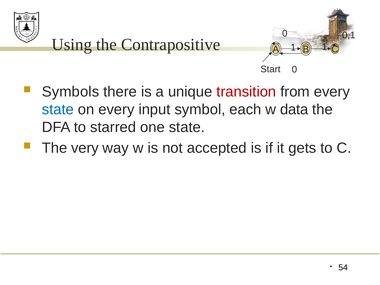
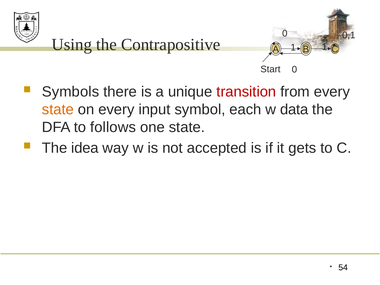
state at (58, 109) colour: blue -> orange
starred: starred -> follows
very: very -> idea
